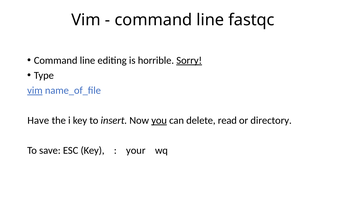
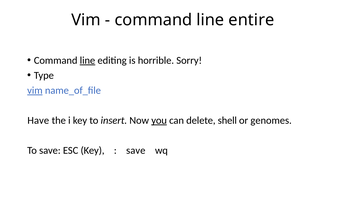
fastqc: fastqc -> entire
line at (87, 60) underline: none -> present
Sorry underline: present -> none
read: read -> shell
directory: directory -> genomes
your at (136, 150): your -> save
